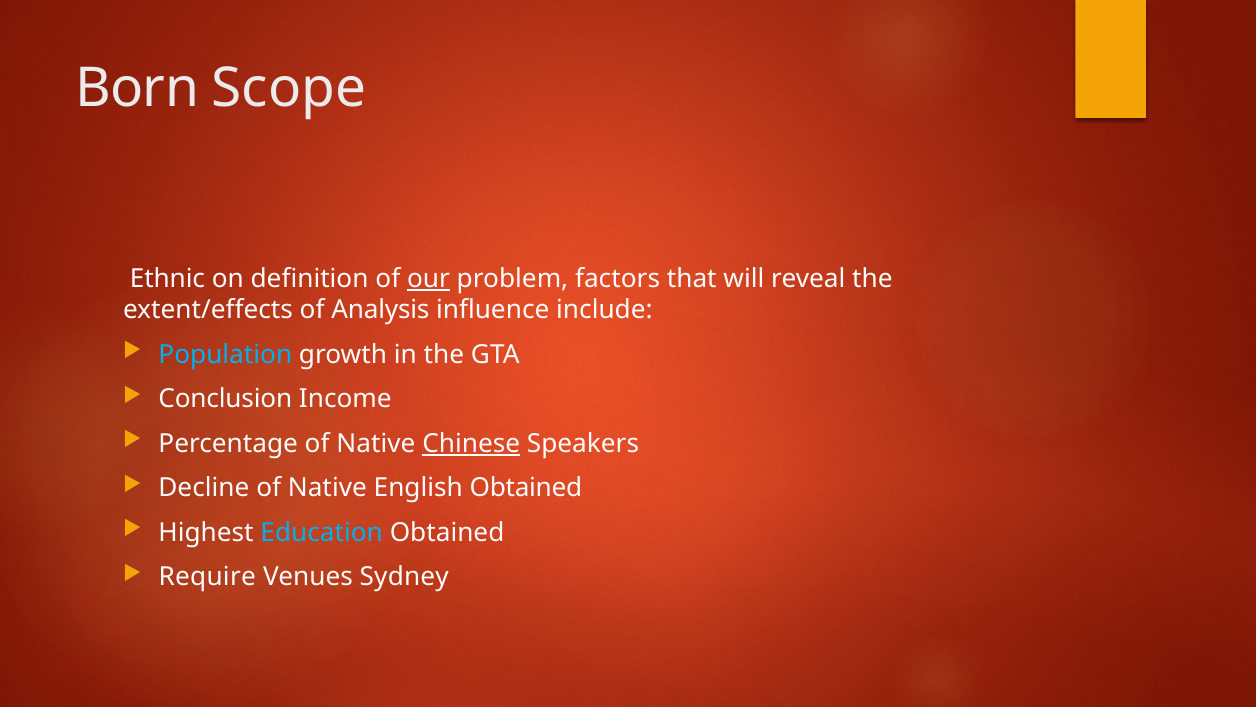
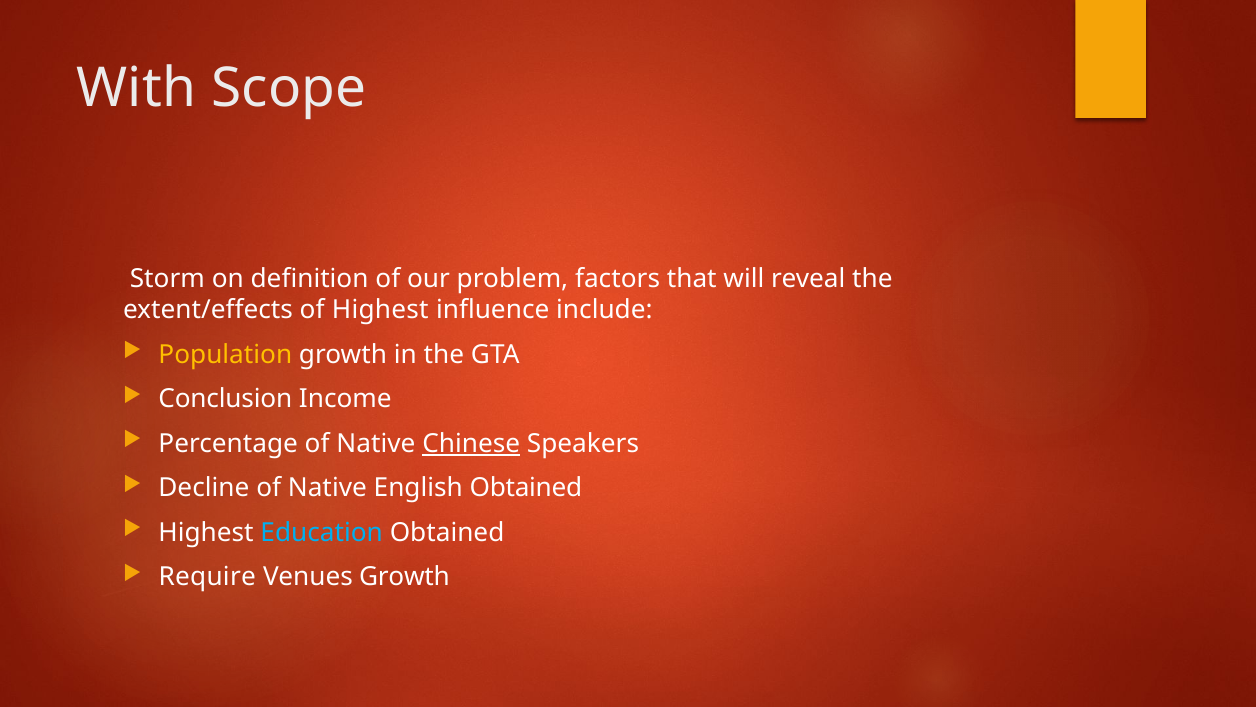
Born: Born -> With
Ethnic: Ethnic -> Storm
our underline: present -> none
of Analysis: Analysis -> Highest
Population colour: light blue -> yellow
Venues Sydney: Sydney -> Growth
